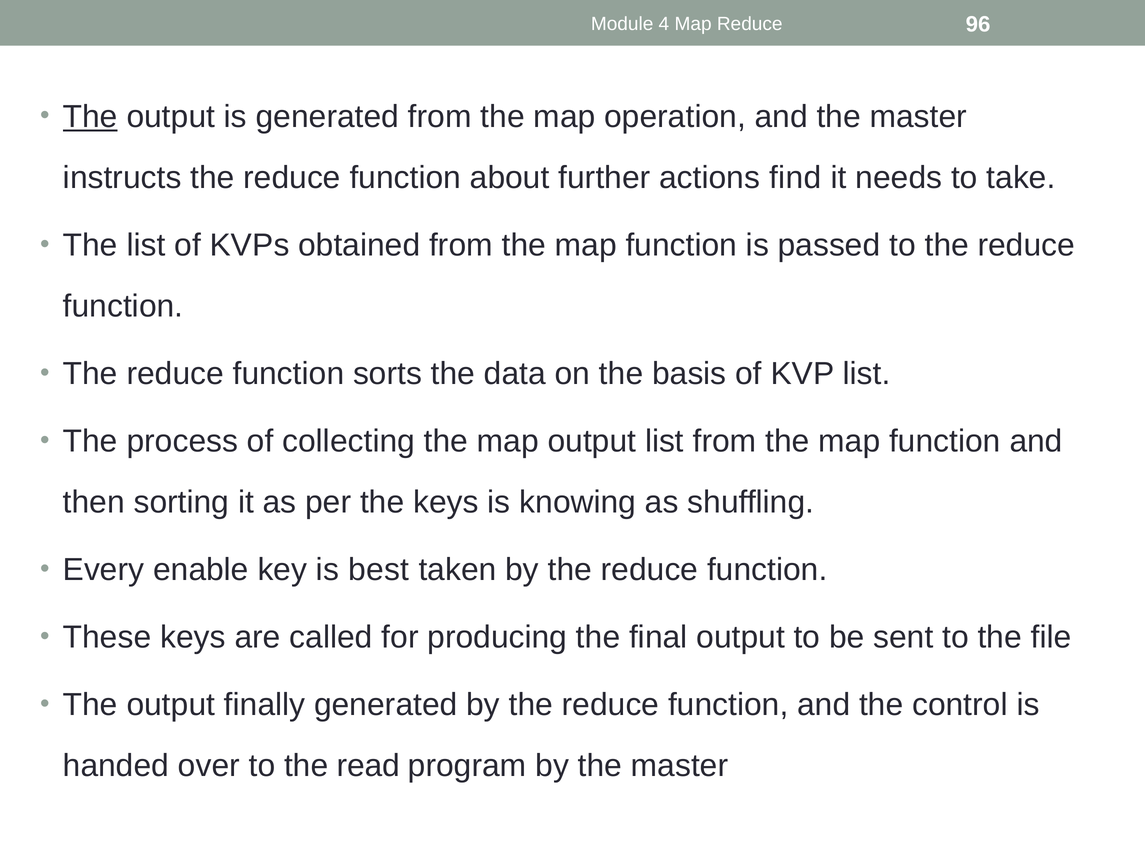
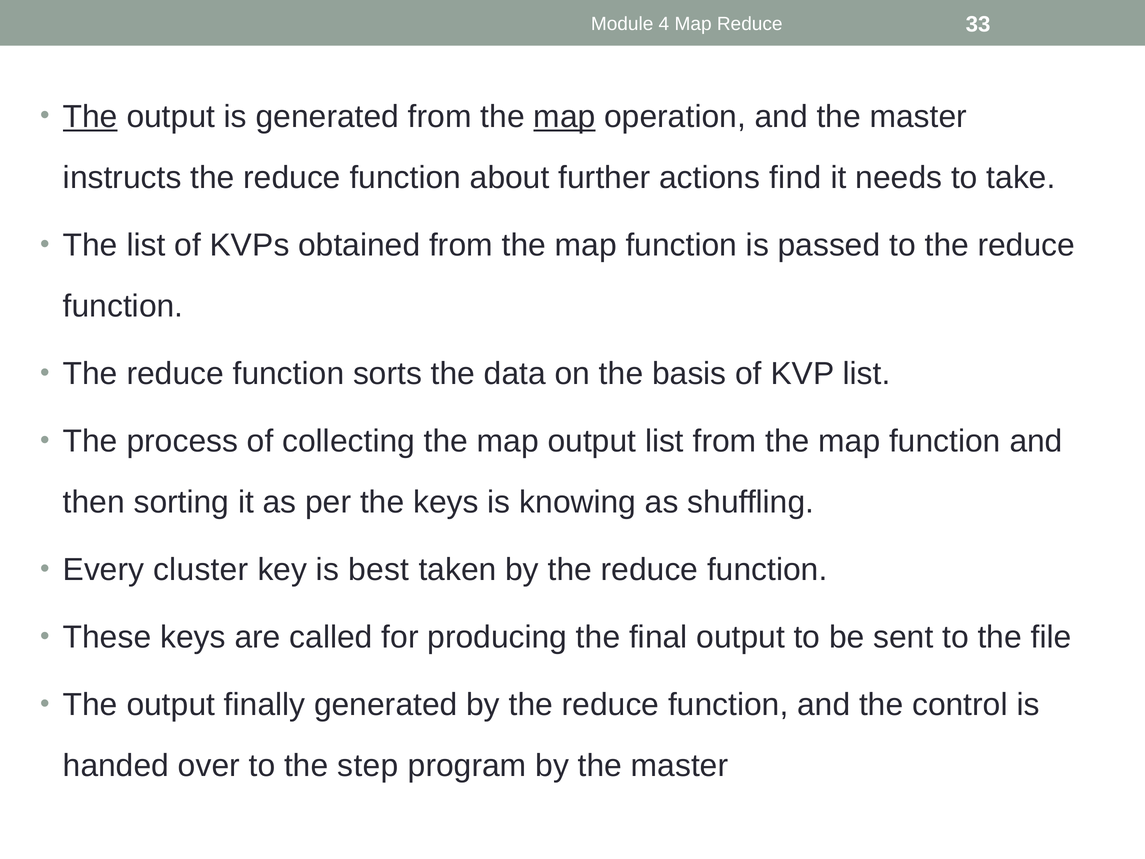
96: 96 -> 33
map at (564, 117) underline: none -> present
enable: enable -> cluster
read: read -> step
